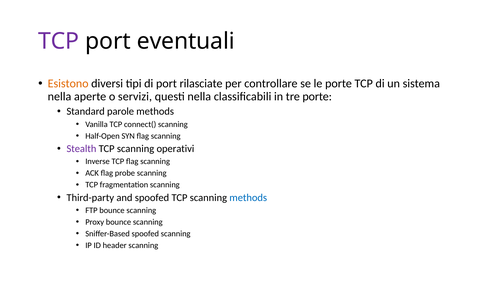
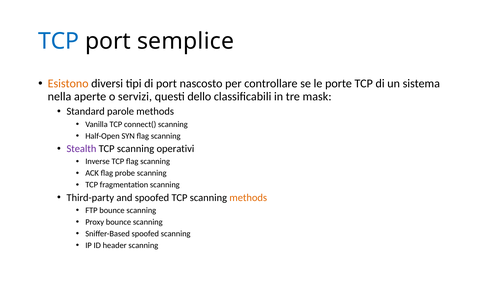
TCP at (59, 41) colour: purple -> blue
eventuali: eventuali -> semplice
rilasciate: rilasciate -> nascosto
questi nella: nella -> dello
tre porte: porte -> mask
methods at (248, 197) colour: blue -> orange
